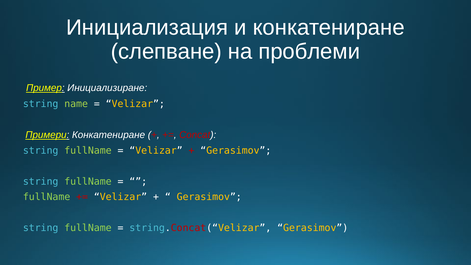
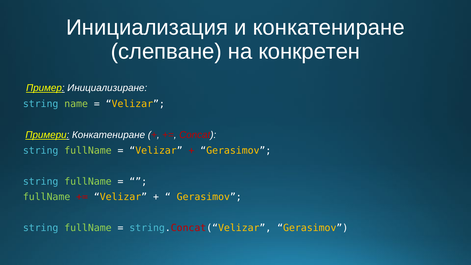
проблеми: проблеми -> конкретен
